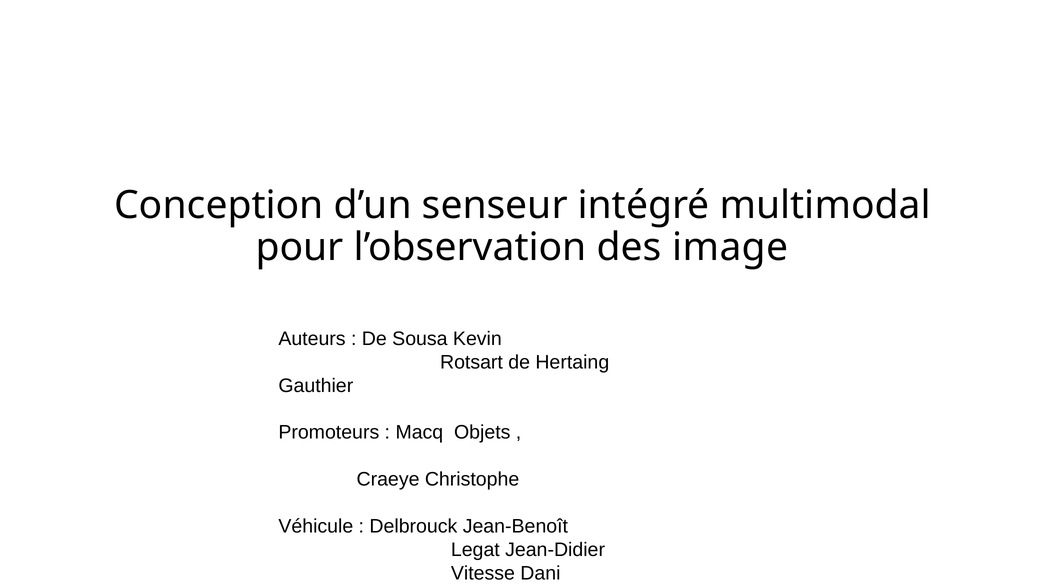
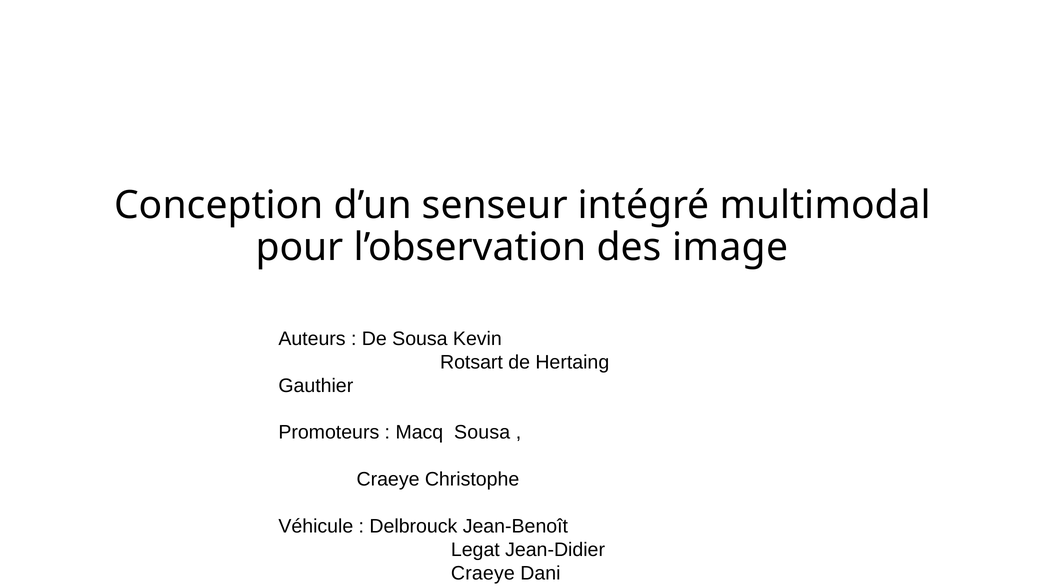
Macq Objets: Objets -> Sousa
Vitesse at (483, 573): Vitesse -> Craeye
